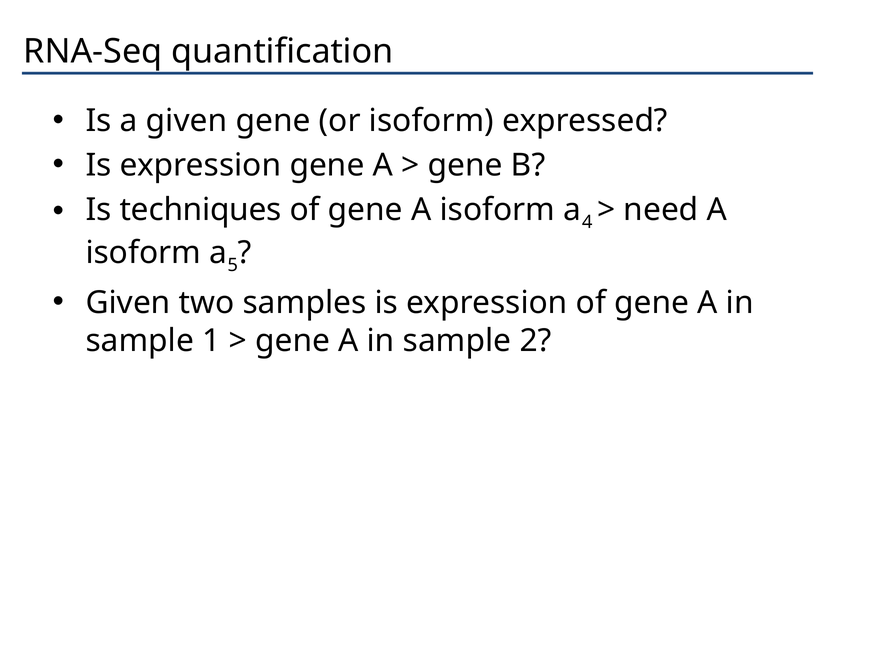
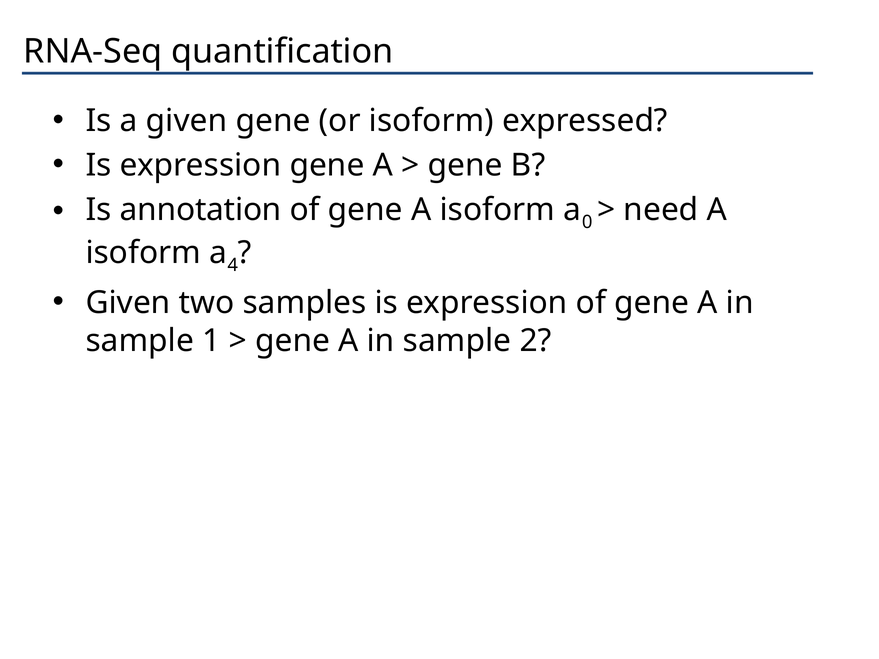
techniques: techniques -> annotation
4: 4 -> 0
5: 5 -> 4
